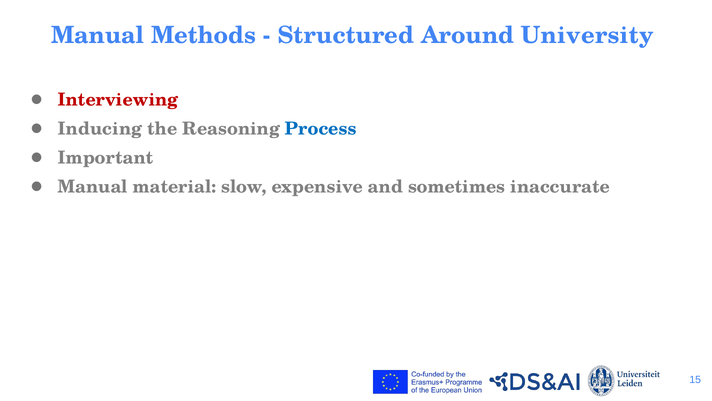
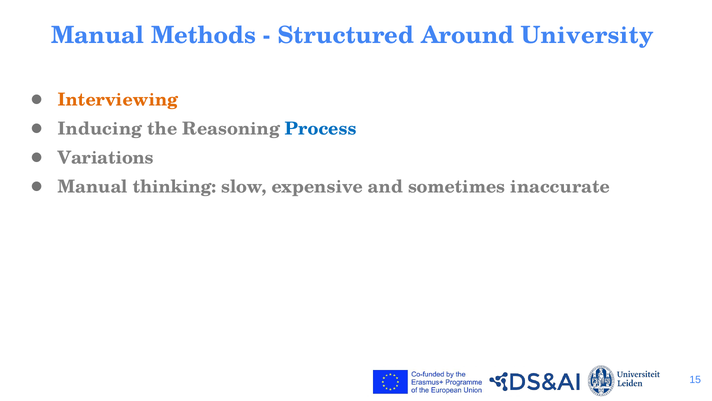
Interviewing colour: red -> orange
Important: Important -> Variations
material: material -> thinking
